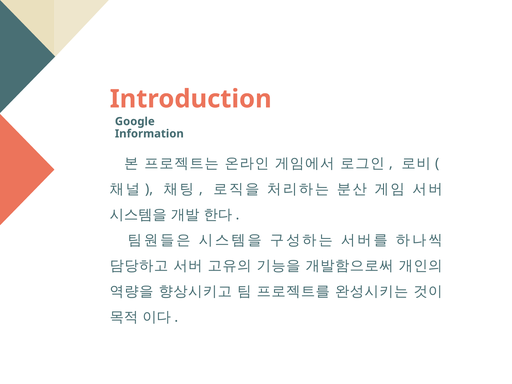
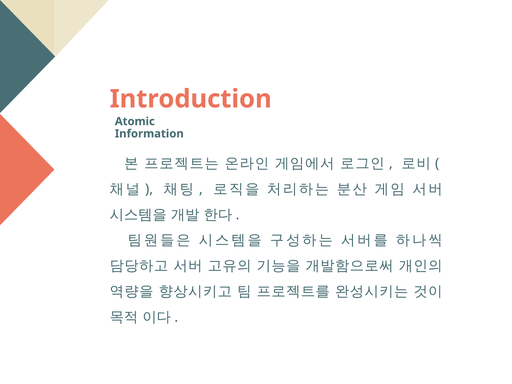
Google: Google -> Atomic
